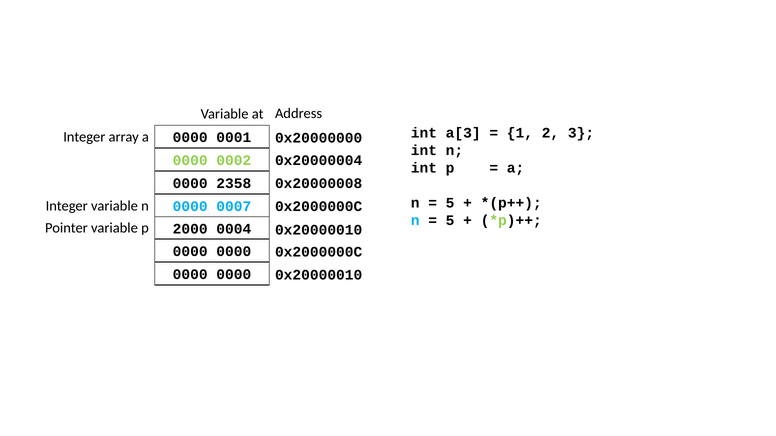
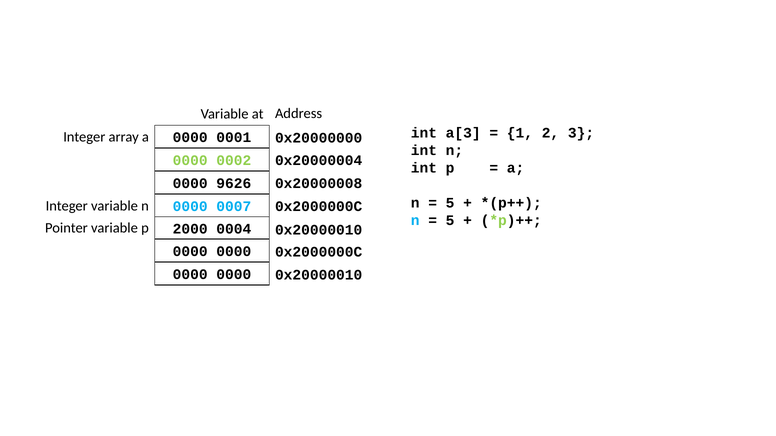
2358: 2358 -> 9626
